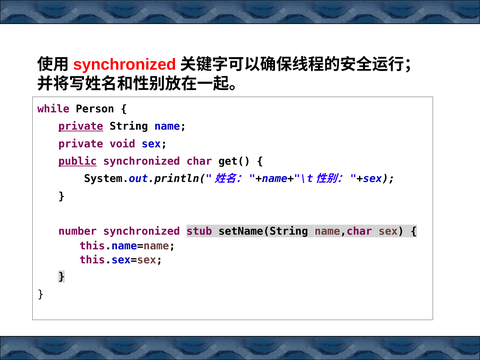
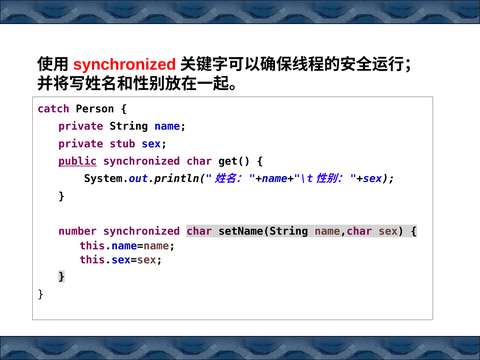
while: while -> catch
private at (81, 126) underline: present -> none
void: void -> stub
stub at (199, 231): stub -> char
